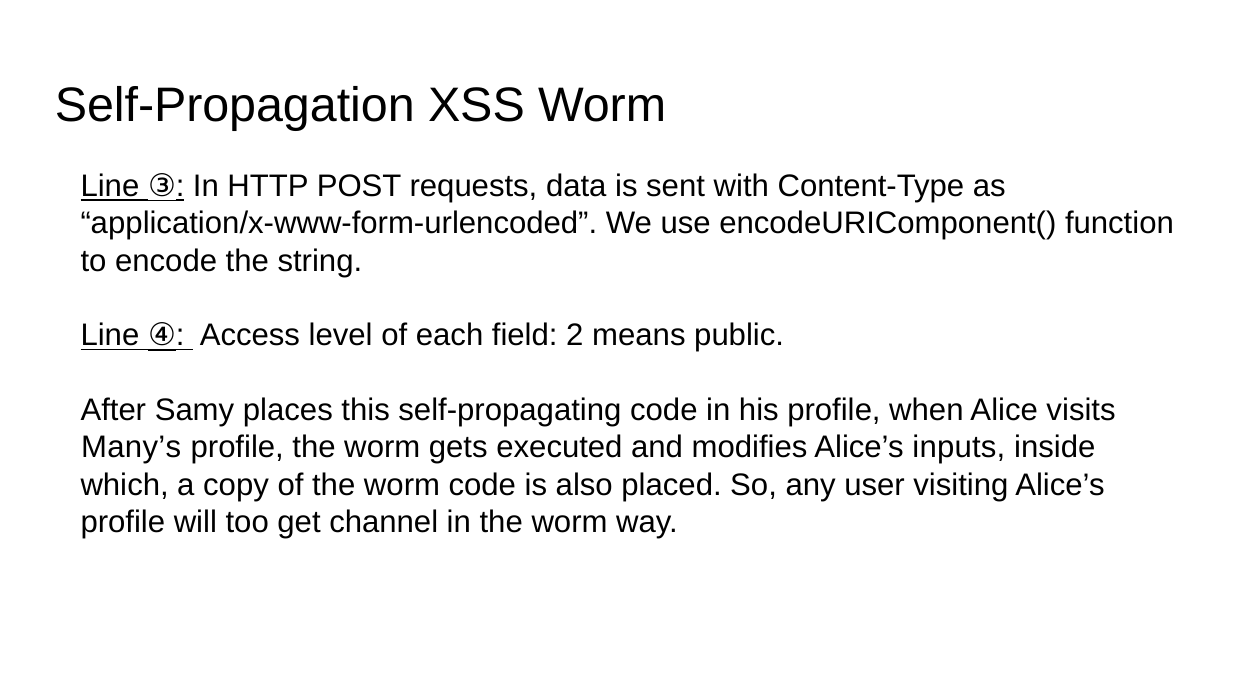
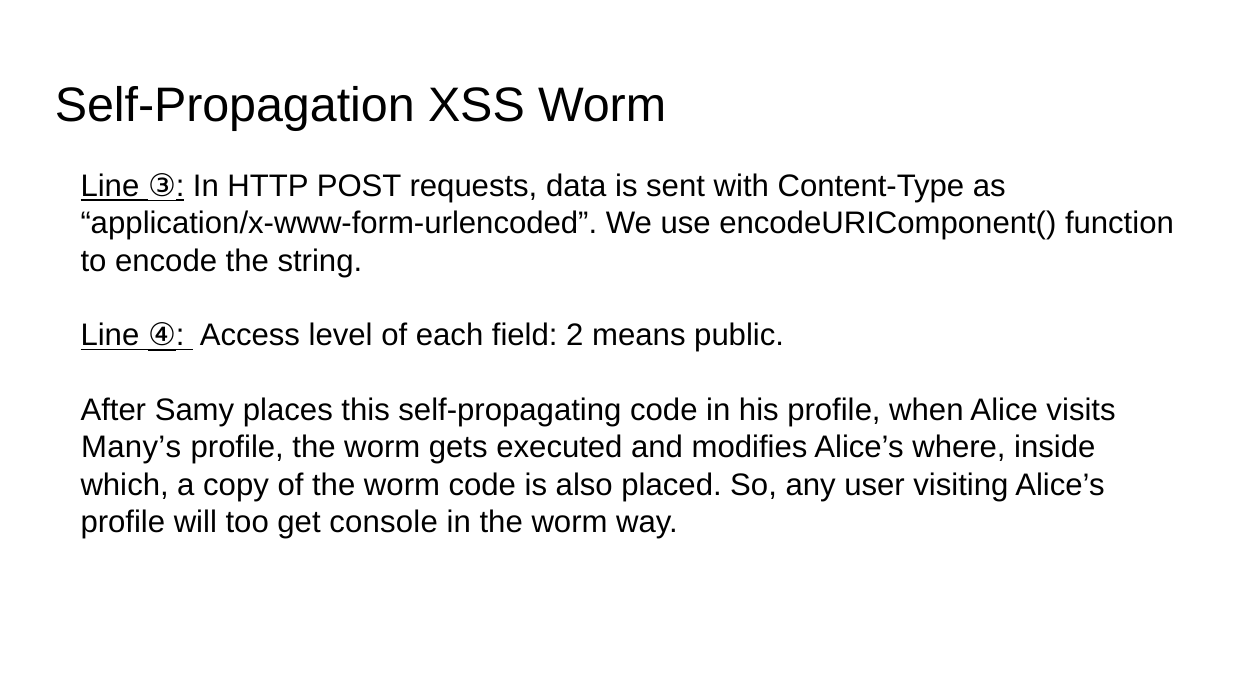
inputs: inputs -> where
channel: channel -> console
